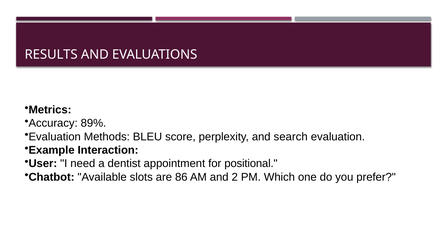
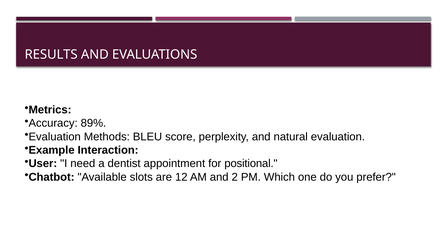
search: search -> natural
86: 86 -> 12
